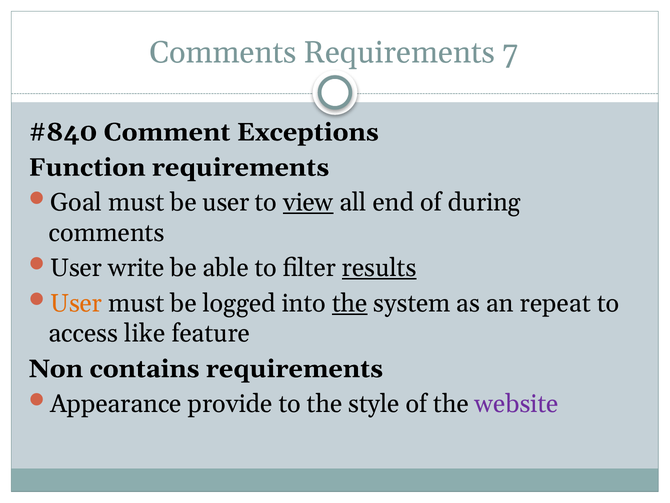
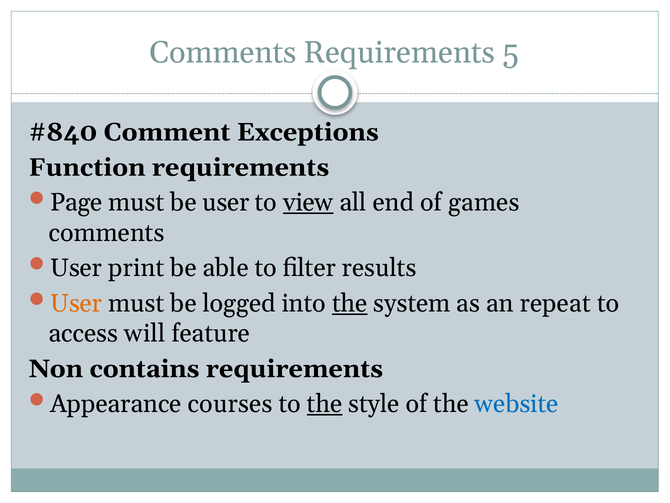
7: 7 -> 5
Goal: Goal -> Page
during: during -> games
write: write -> print
results underline: present -> none
like: like -> will
provide: provide -> courses
the at (325, 404) underline: none -> present
website colour: purple -> blue
